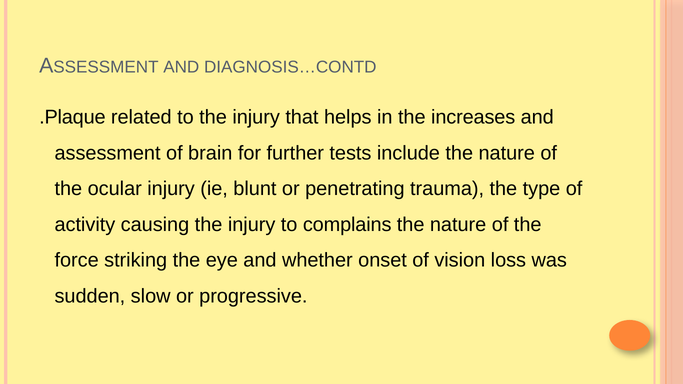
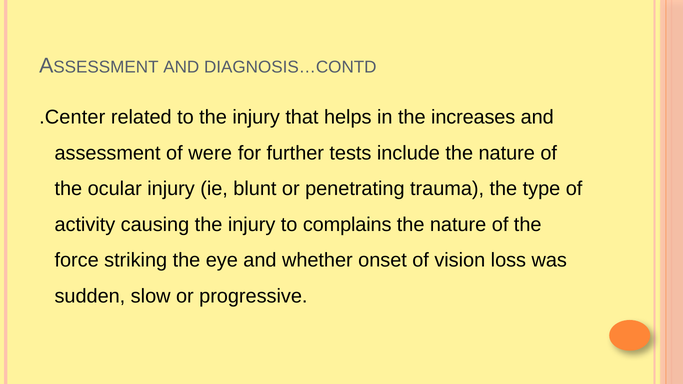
.Plaque: .Plaque -> .Center
brain: brain -> were
